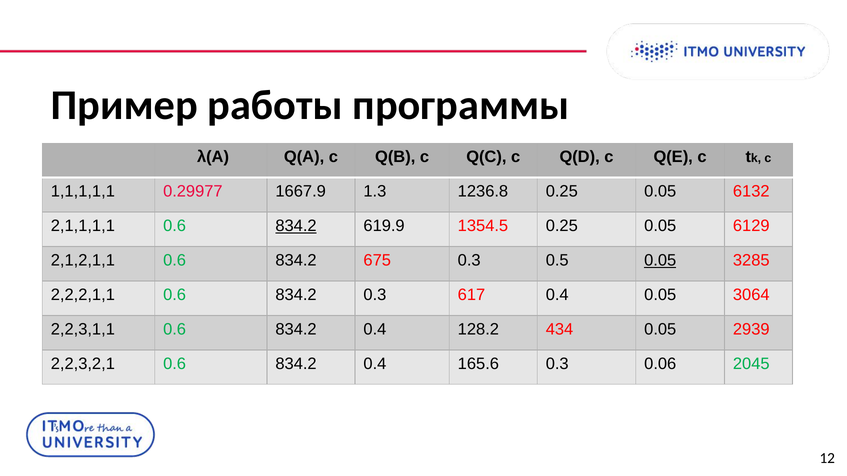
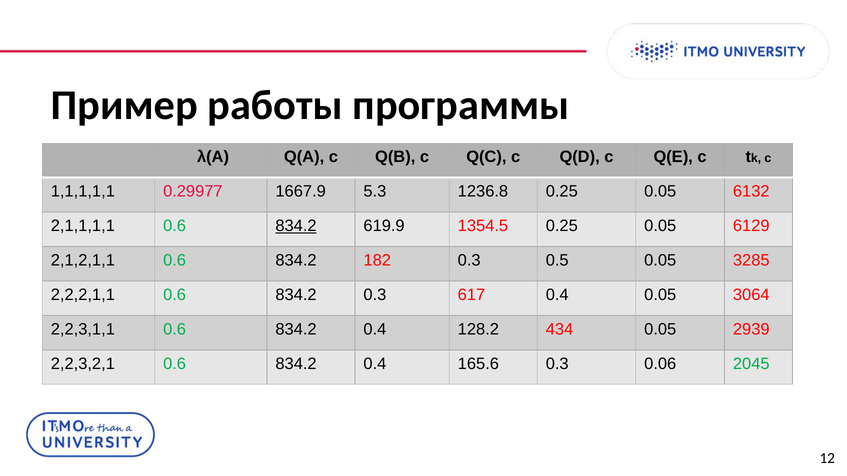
1.3: 1.3 -> 5.3
675: 675 -> 182
0.05 at (660, 261) underline: present -> none
